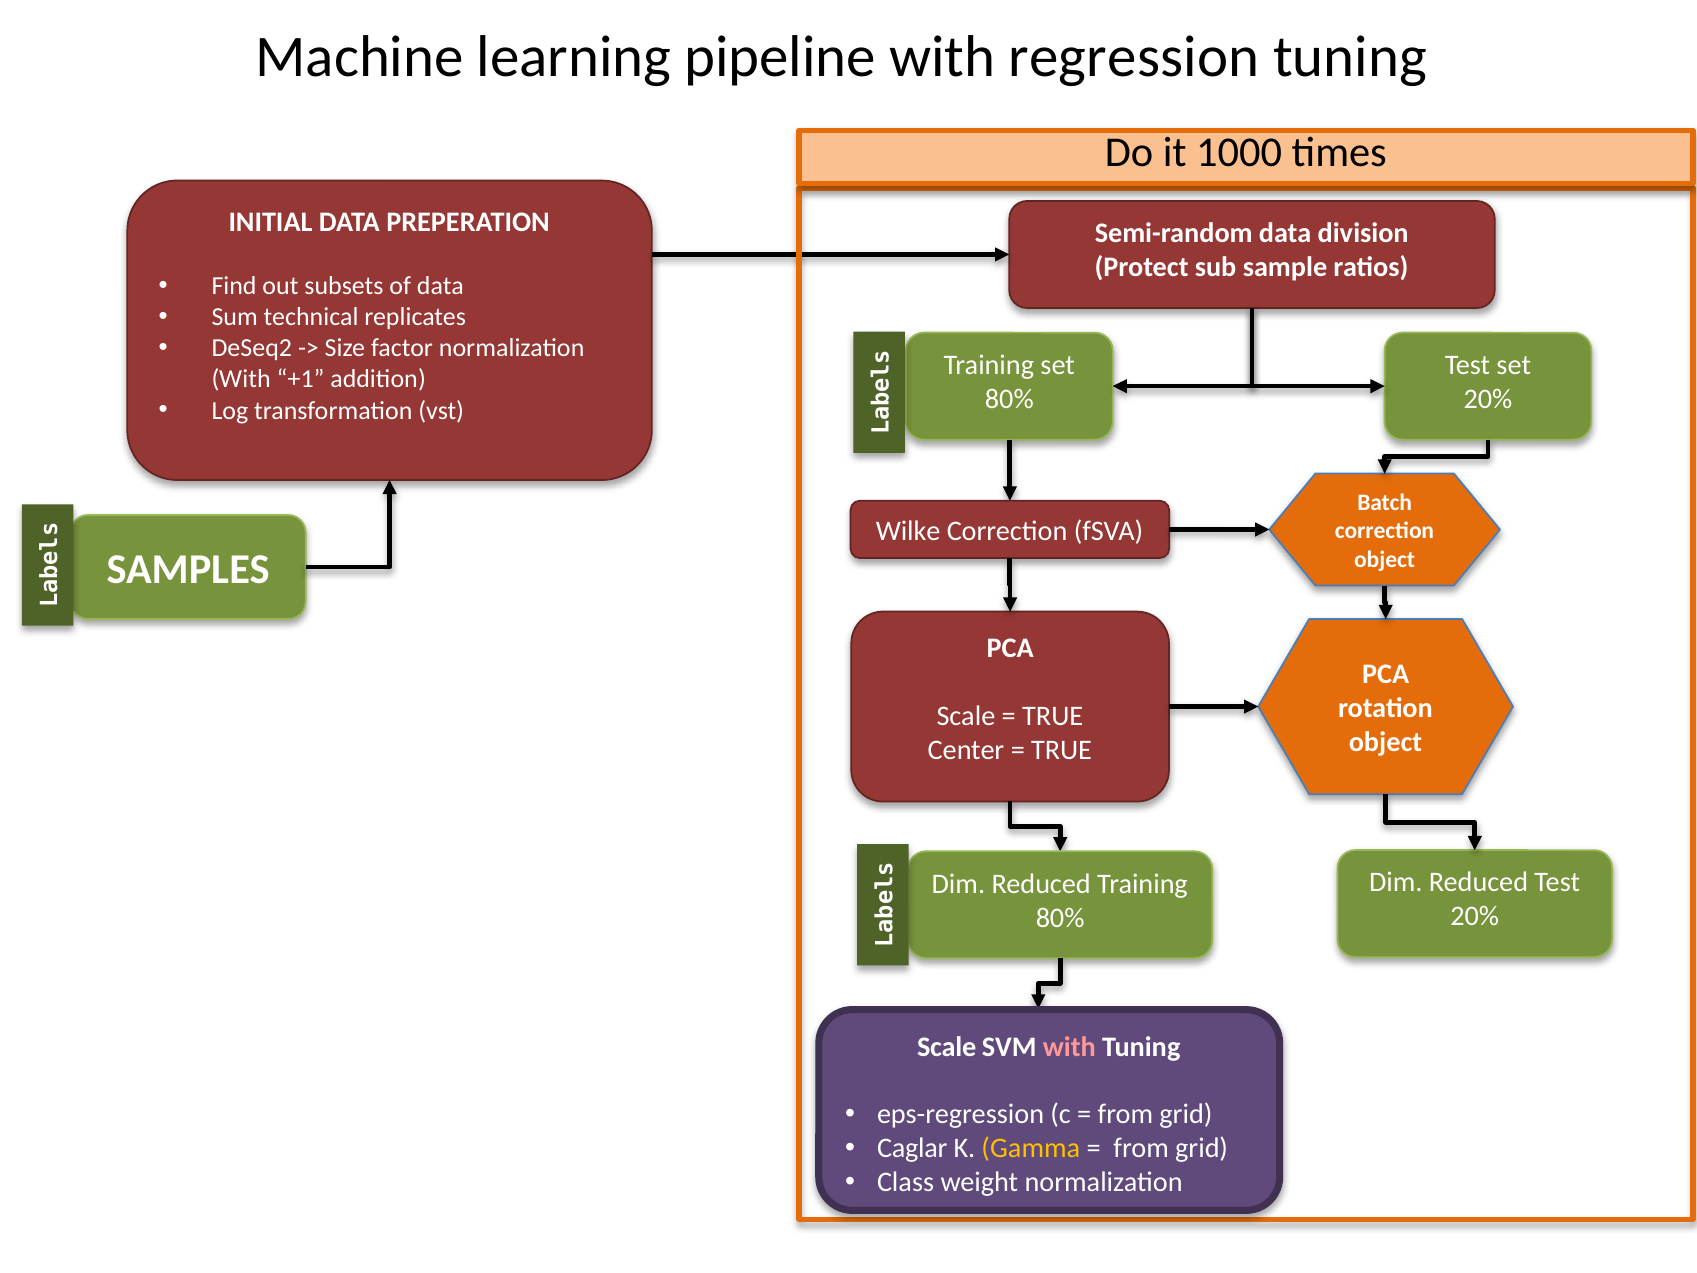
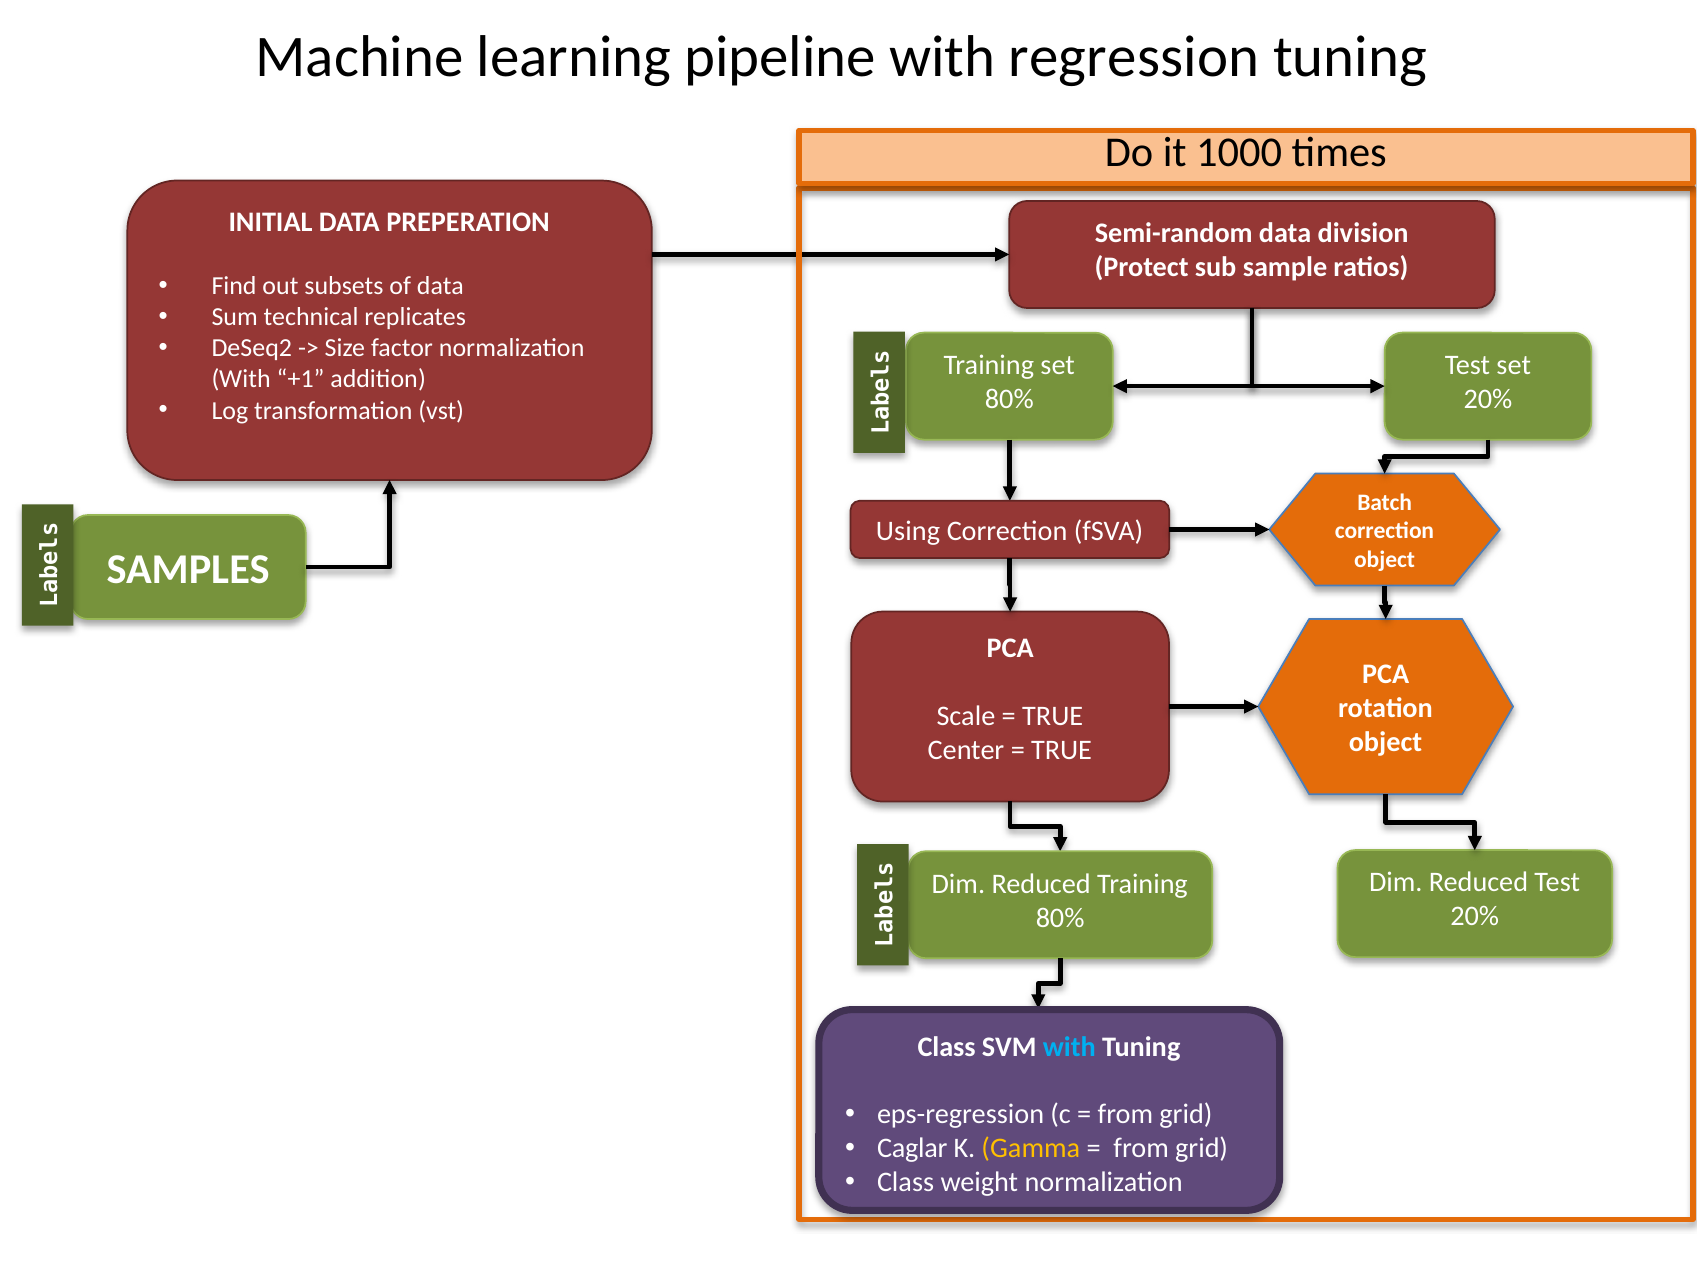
Wilke: Wilke -> Using
Scale at (947, 1046): Scale -> Class
with at (1069, 1046) colour: pink -> light blue
